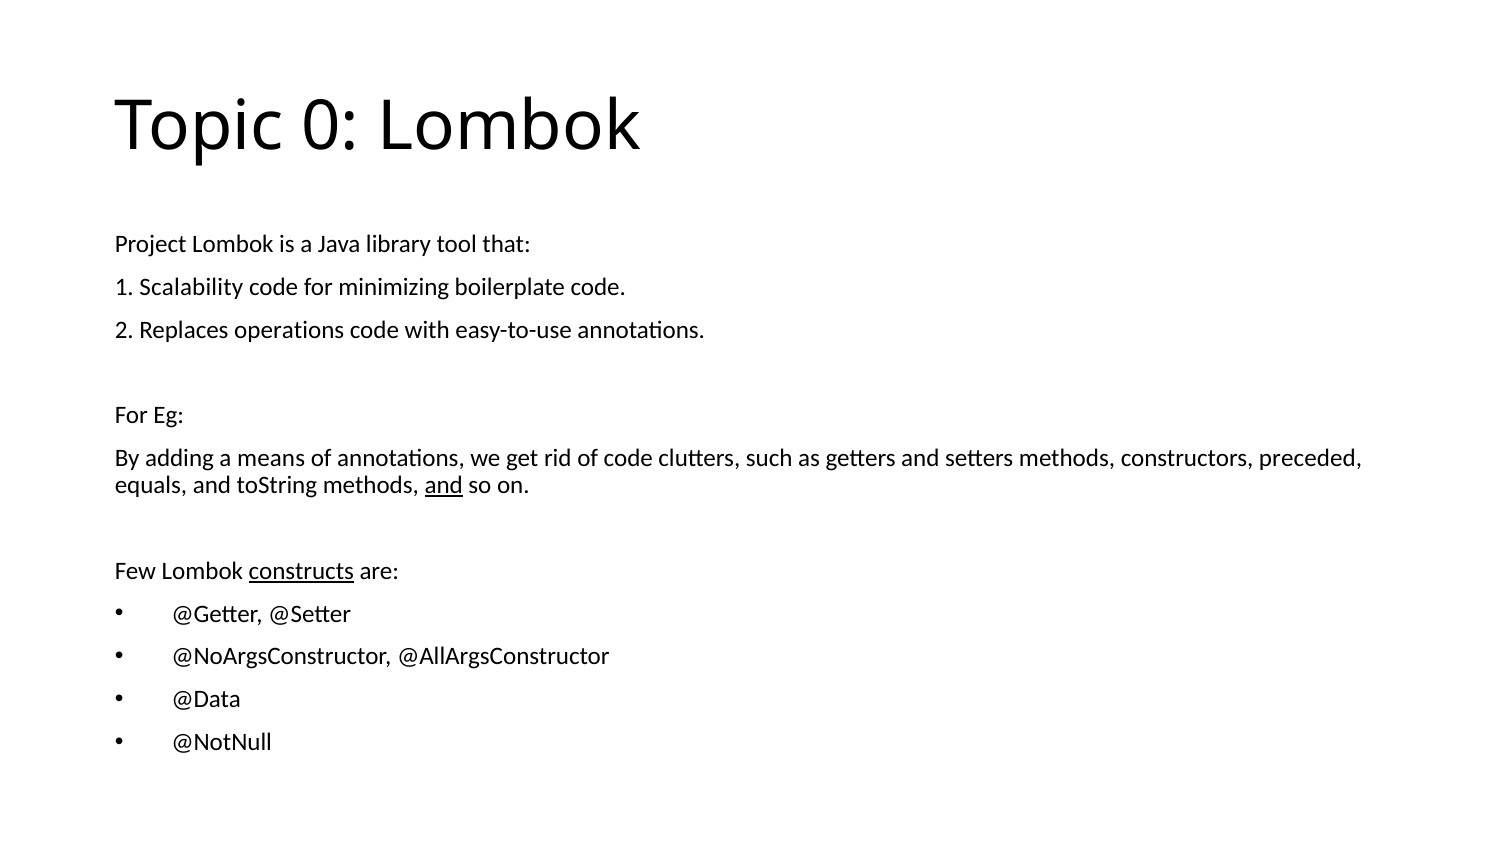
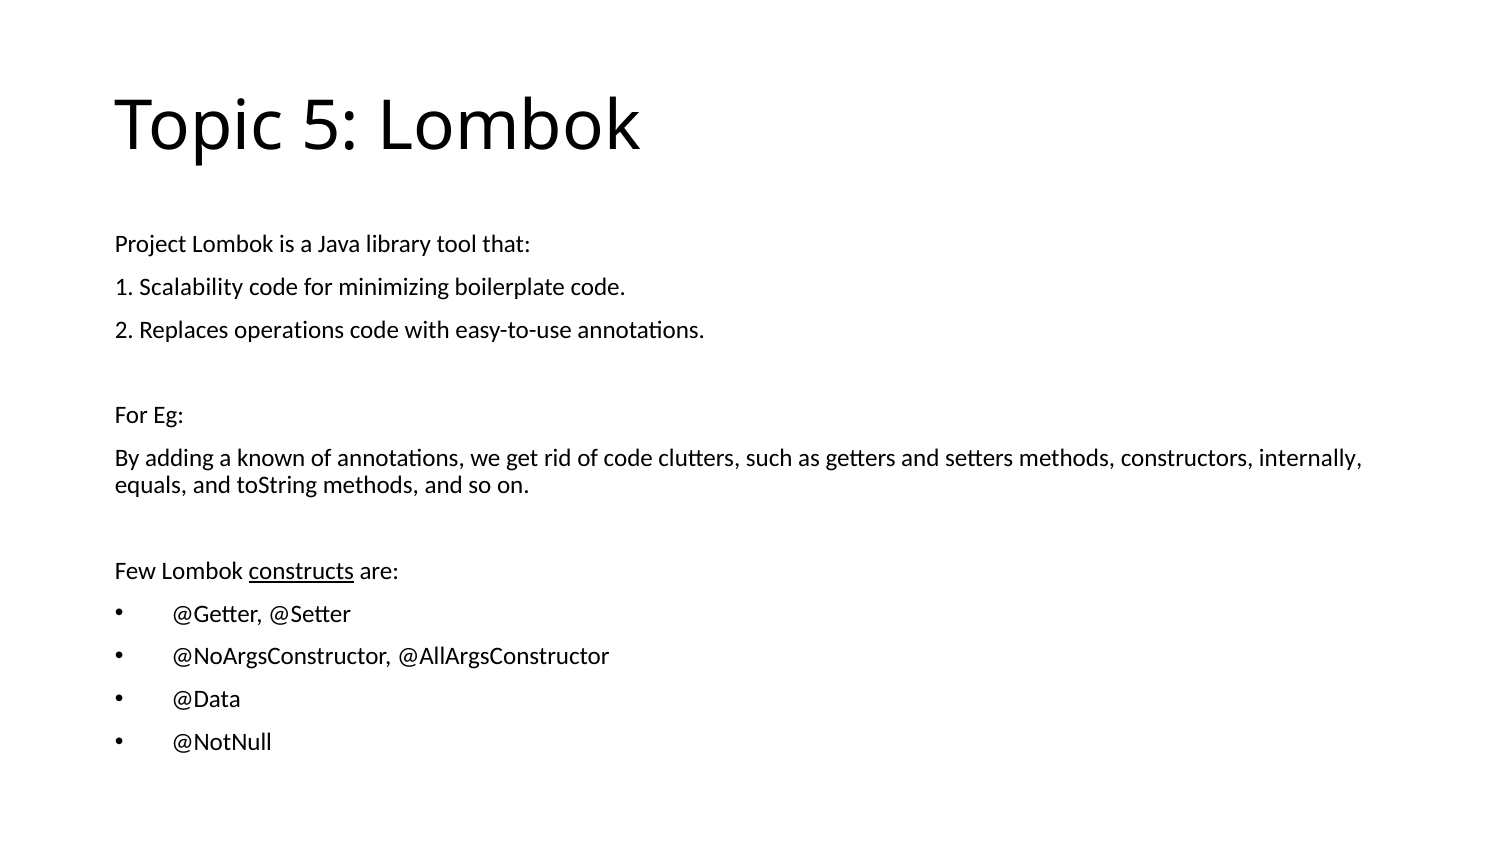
0: 0 -> 5
means: means -> known
preceded: preceded -> internally
and at (444, 485) underline: present -> none
